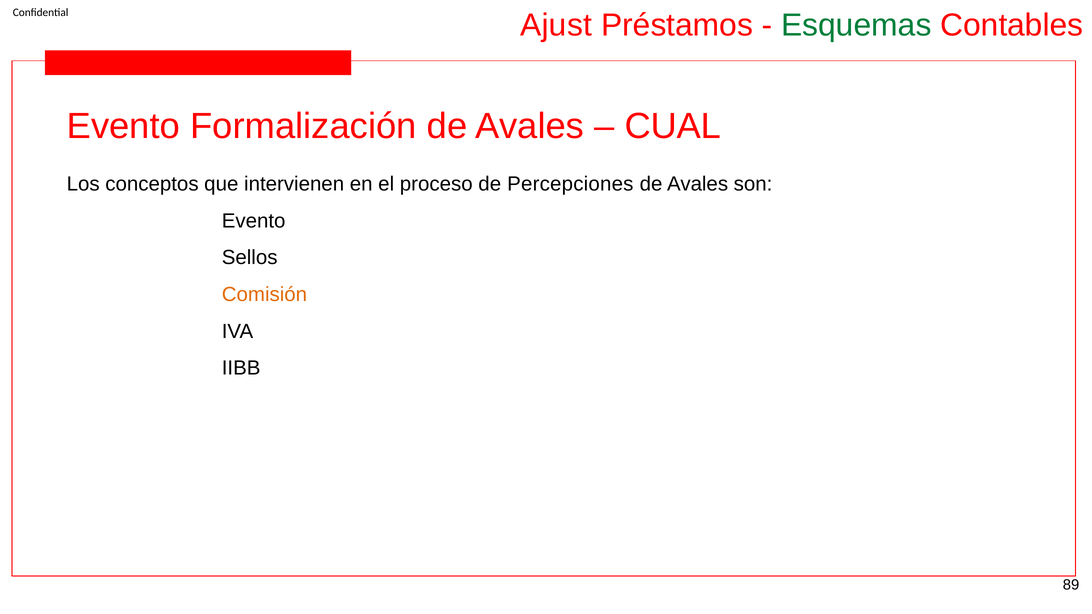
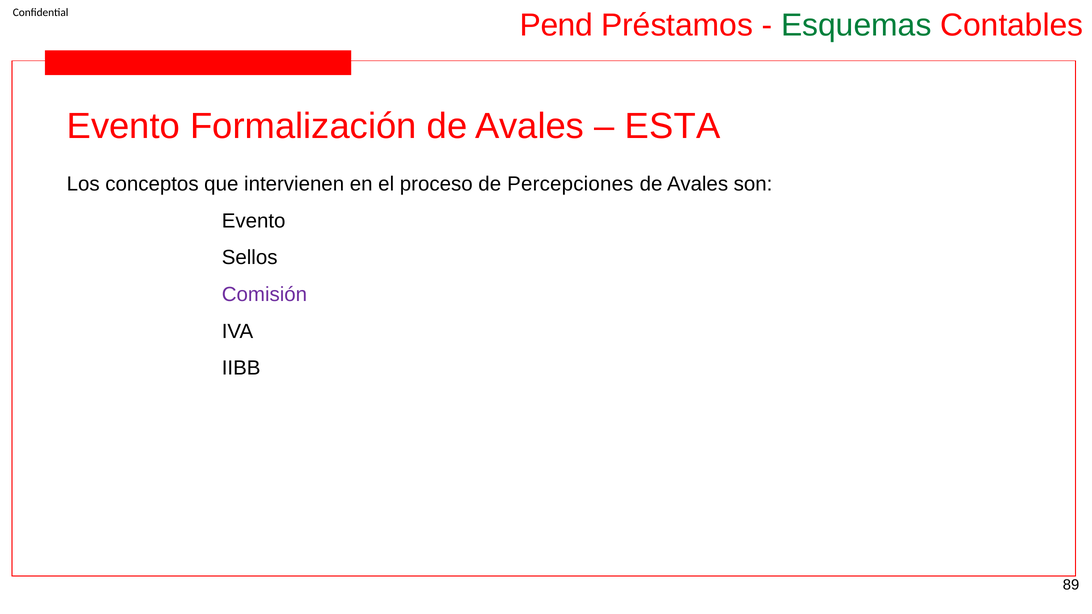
Ajust: Ajust -> Pend
CUAL: CUAL -> ESTA
Comisión colour: orange -> purple
